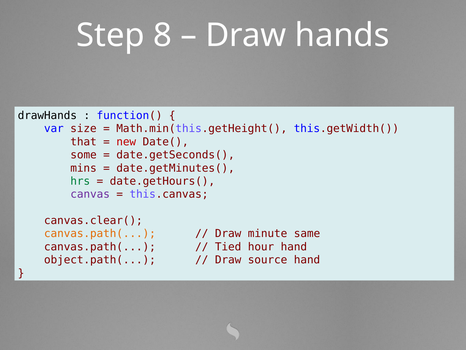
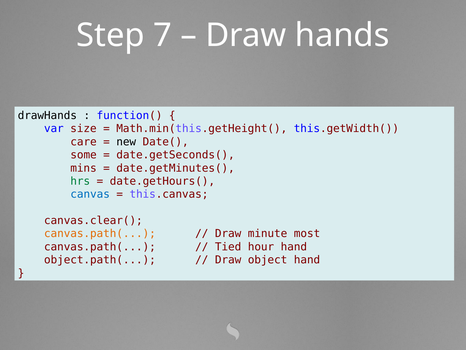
8: 8 -> 7
that: that -> care
new colour: red -> black
canvas colour: purple -> blue
same: same -> most
source: source -> object
